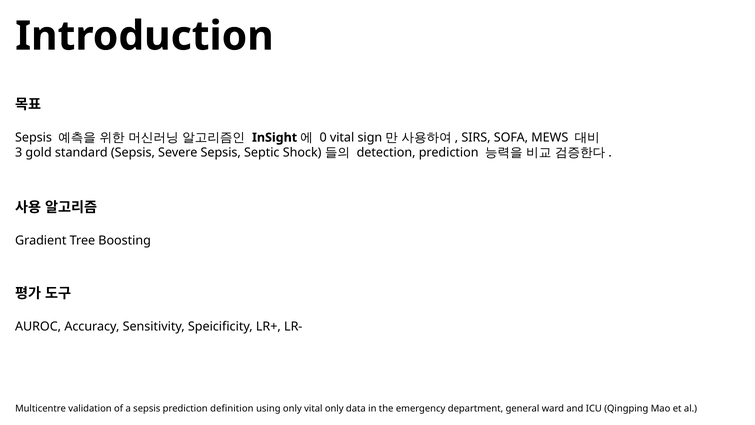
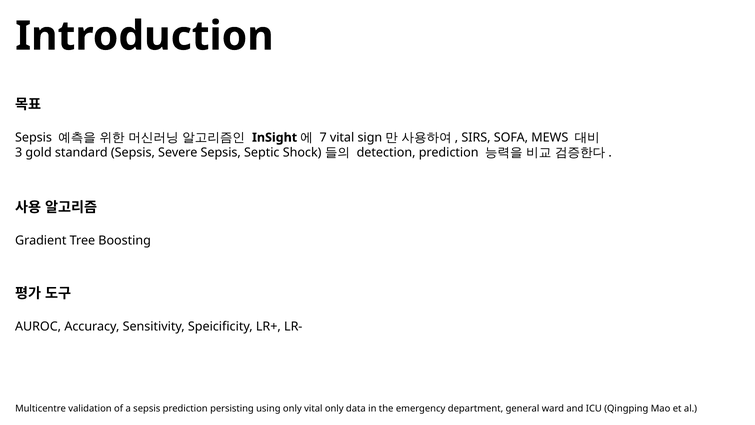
0: 0 -> 7
definition: definition -> persisting
